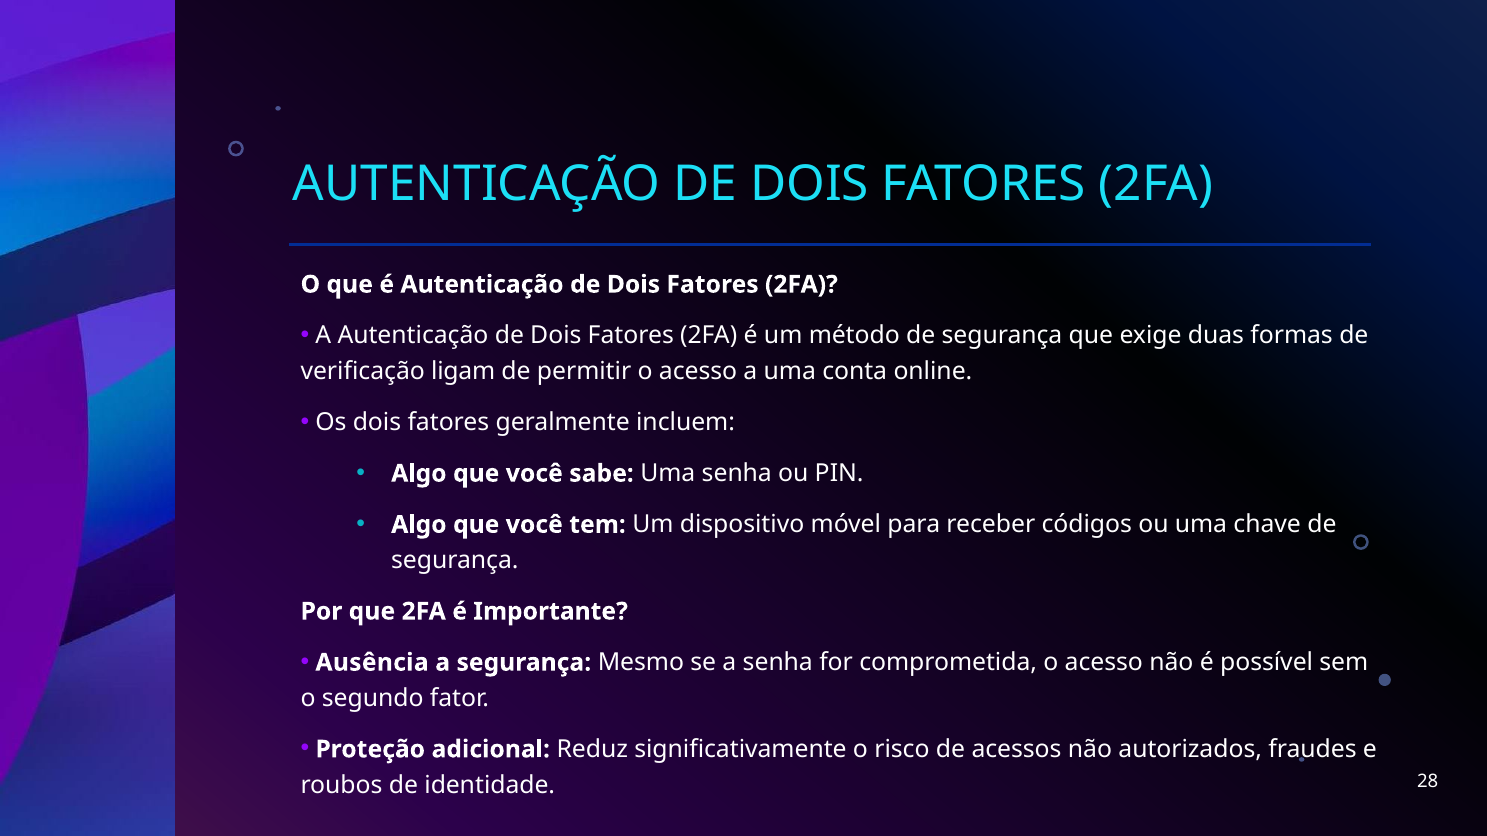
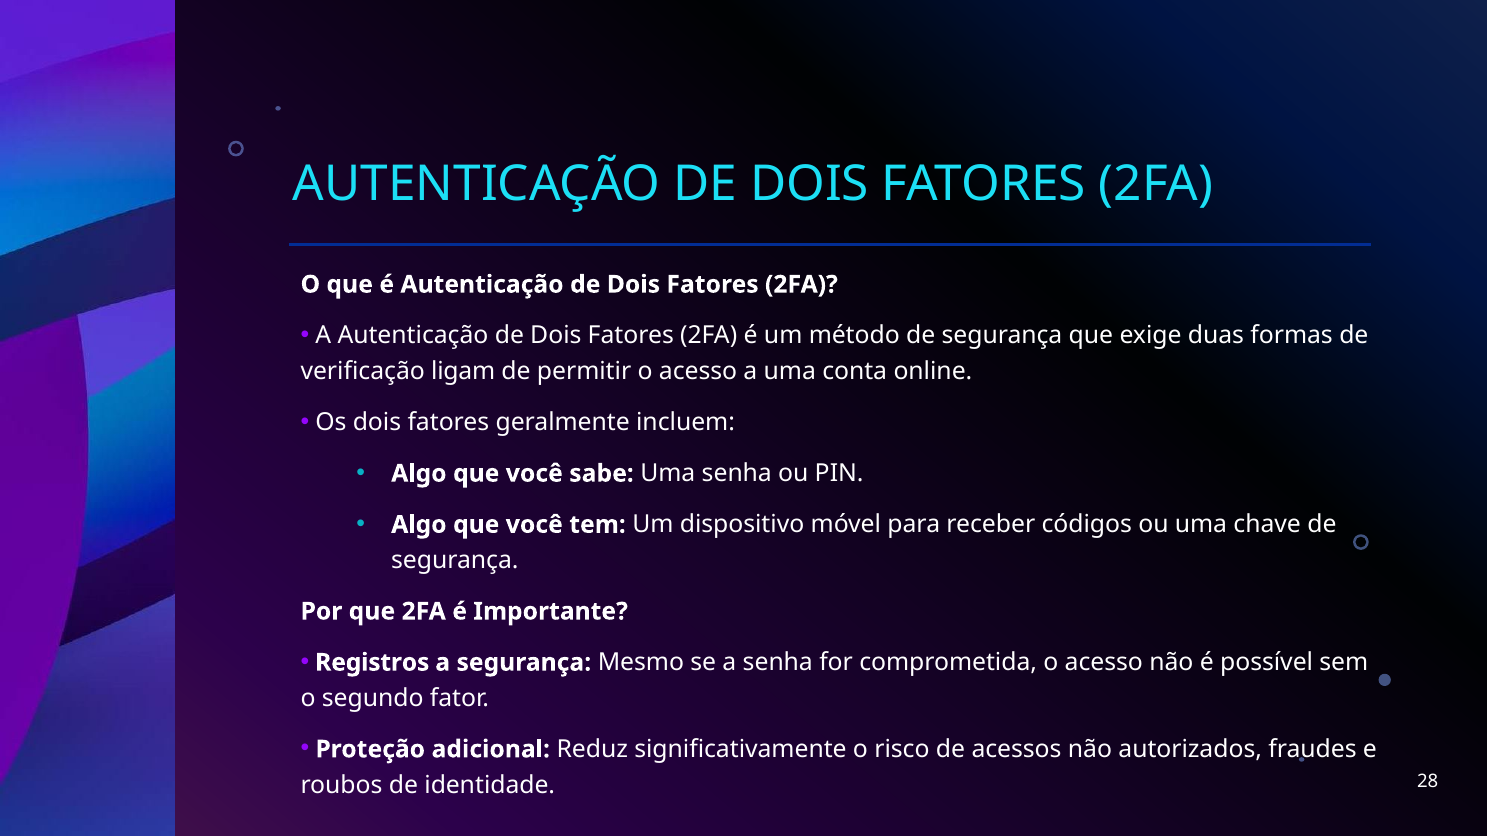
Ausência: Ausência -> Registros
